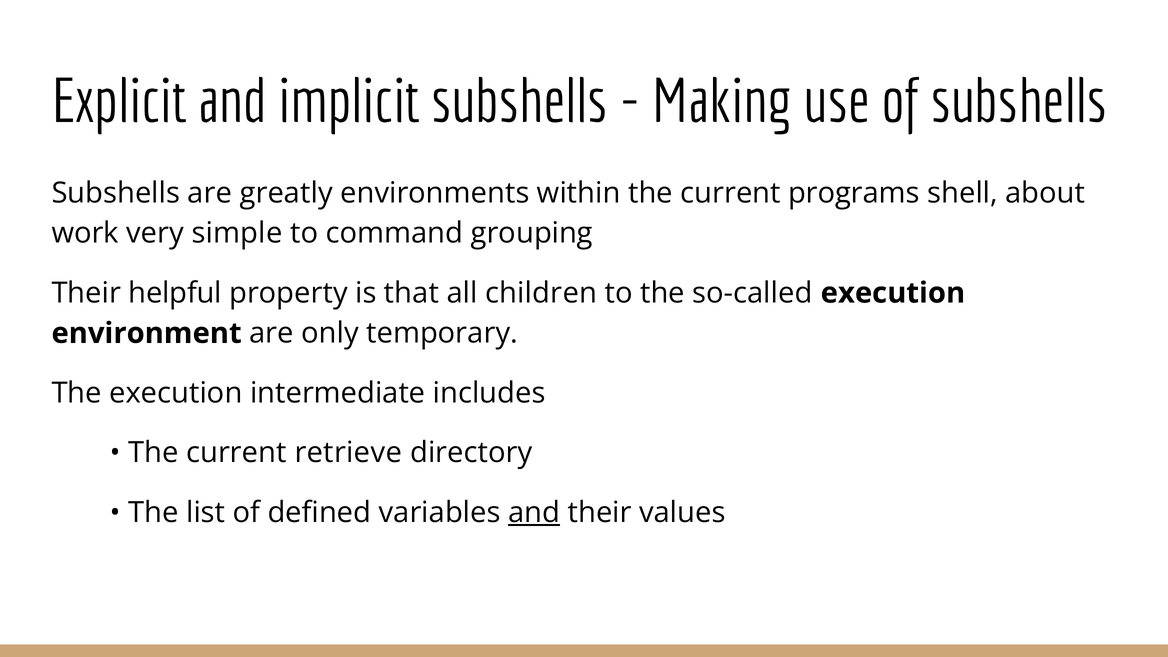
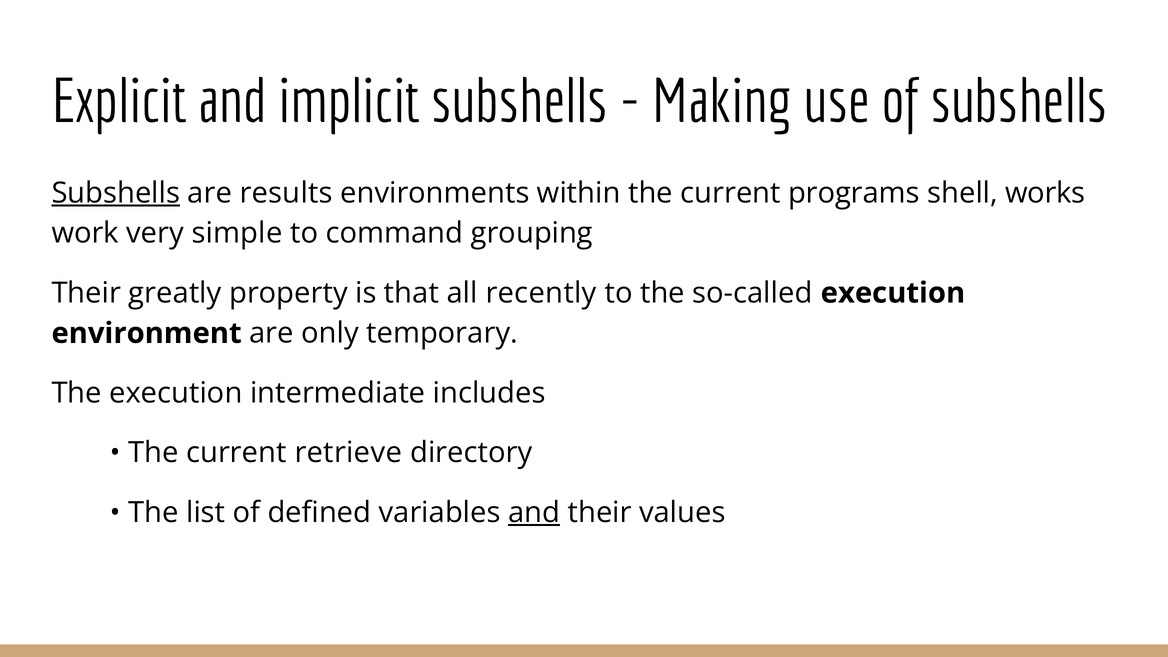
Subshells at (116, 193) underline: none -> present
greatly: greatly -> results
about: about -> works
helpful: helpful -> greatly
children: children -> recently
